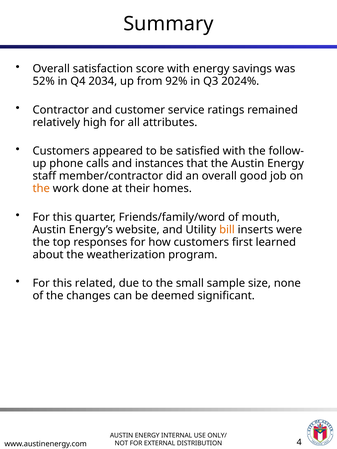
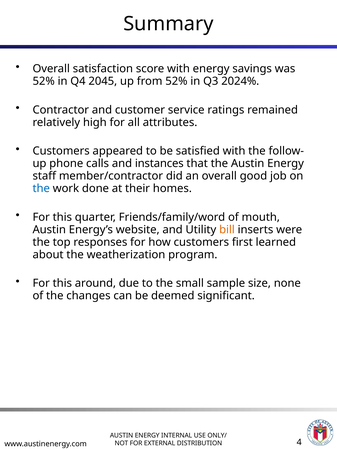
2034: 2034 -> 2045
from 92%: 92% -> 52%
the at (41, 189) colour: orange -> blue
related: related -> around
